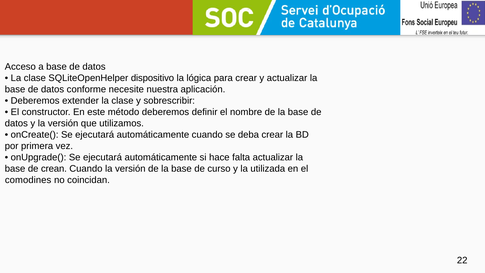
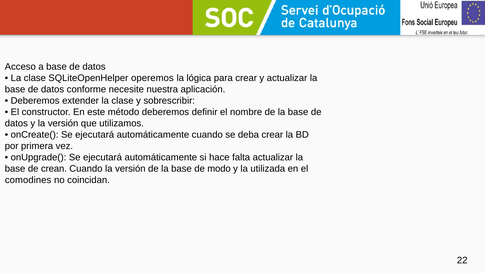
dispositivo: dispositivo -> operemos
curso: curso -> modo
